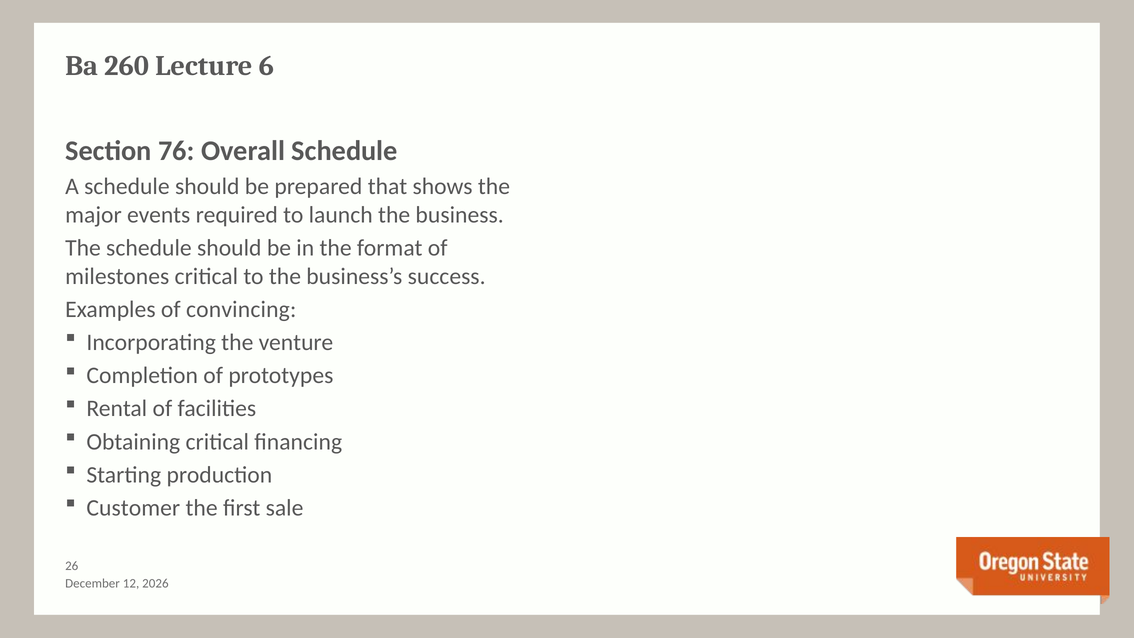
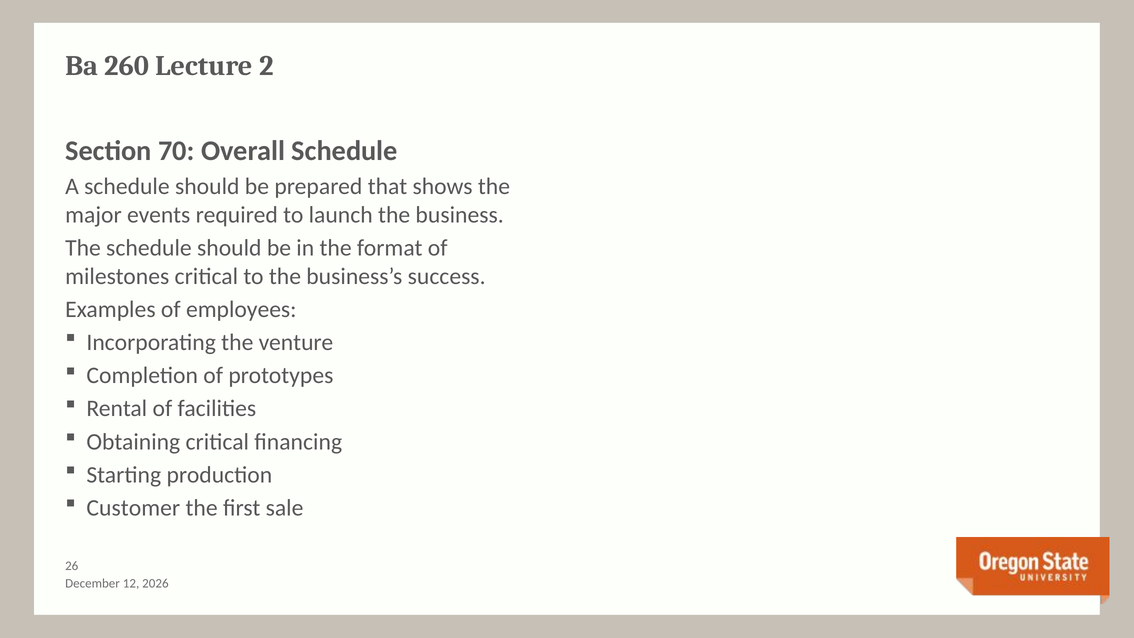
6: 6 -> 2
76: 76 -> 70
convincing: convincing -> employees
